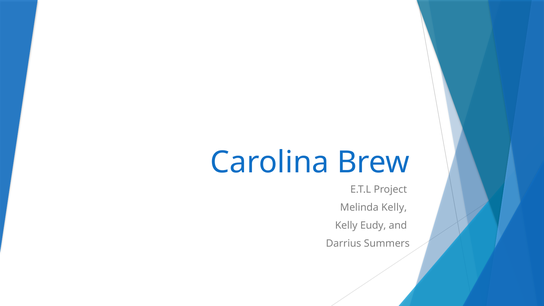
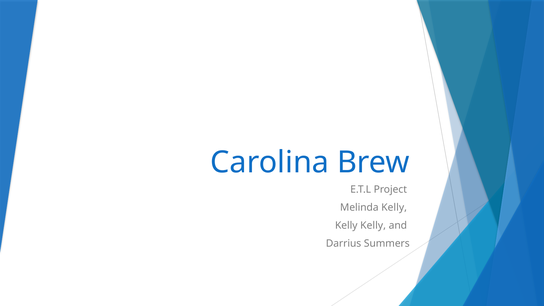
Eudy at (373, 225): Eudy -> Kelly
